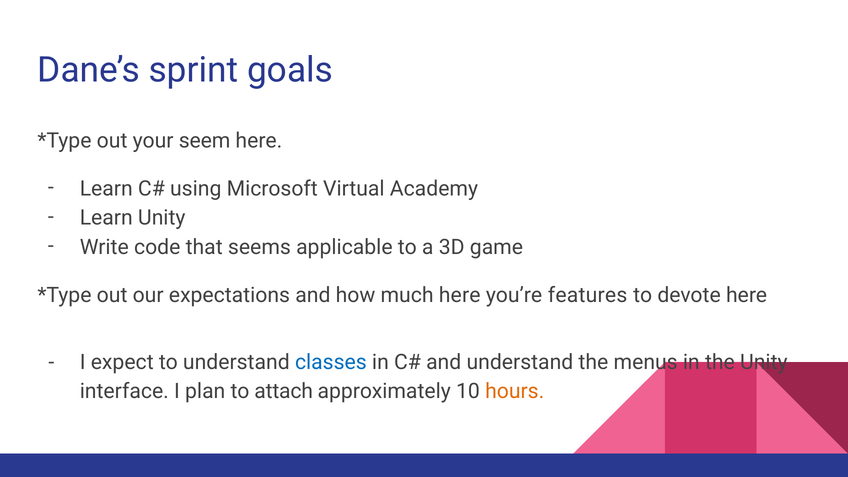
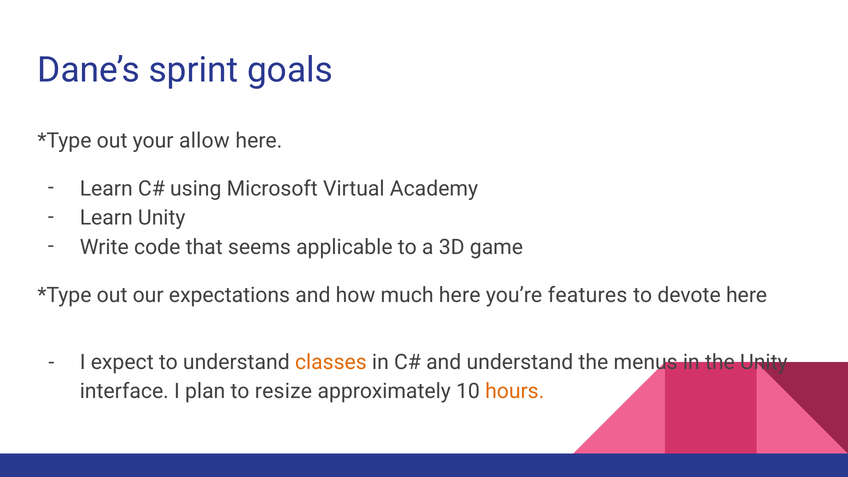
seem: seem -> allow
classes colour: blue -> orange
attach: attach -> resize
